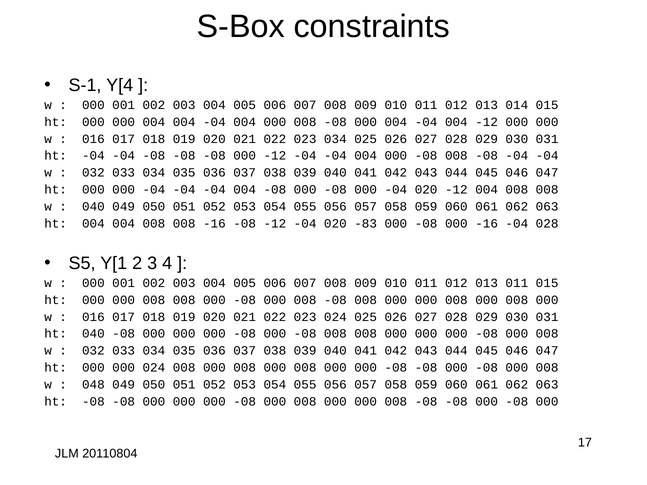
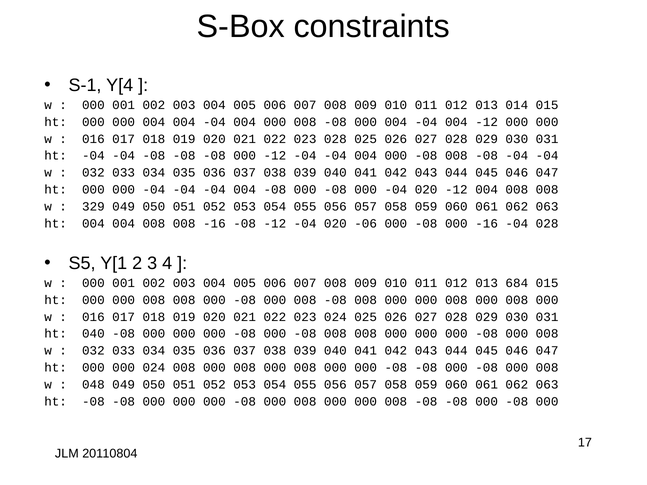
023 034: 034 -> 028
040 at (93, 207): 040 -> 329
-83: -83 -> -06
013 011: 011 -> 684
